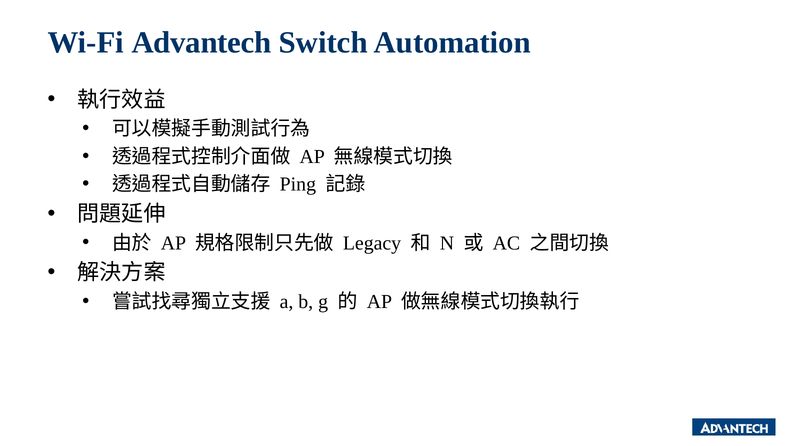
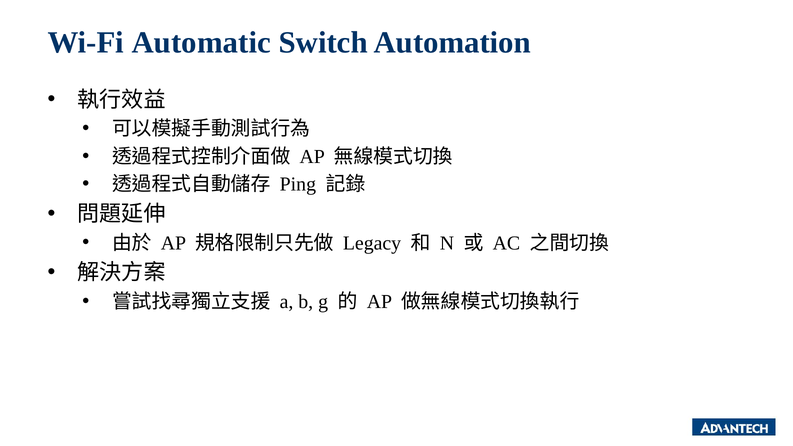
Advantech: Advantech -> Automatic
